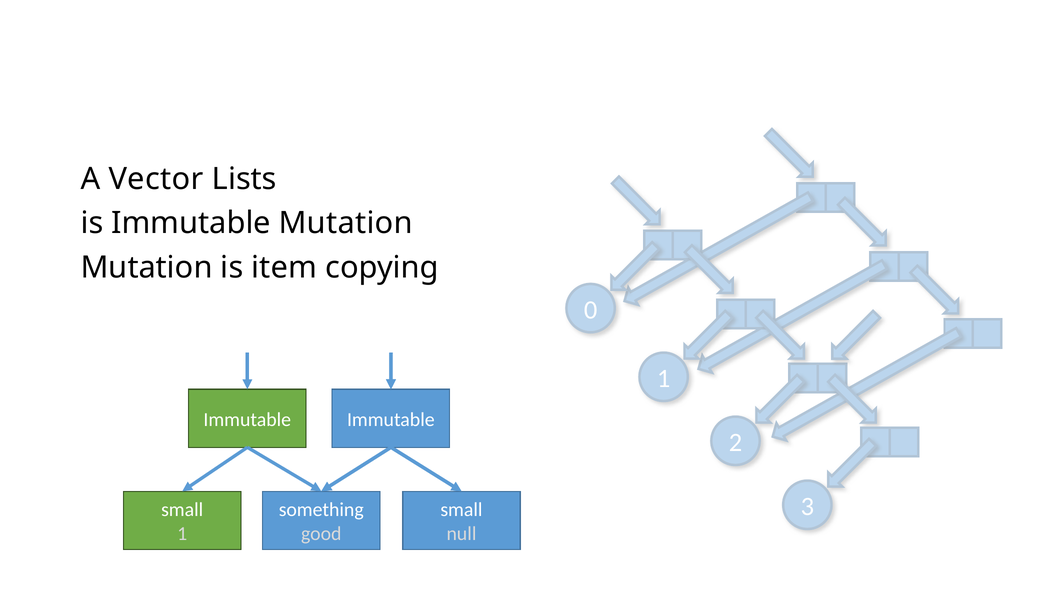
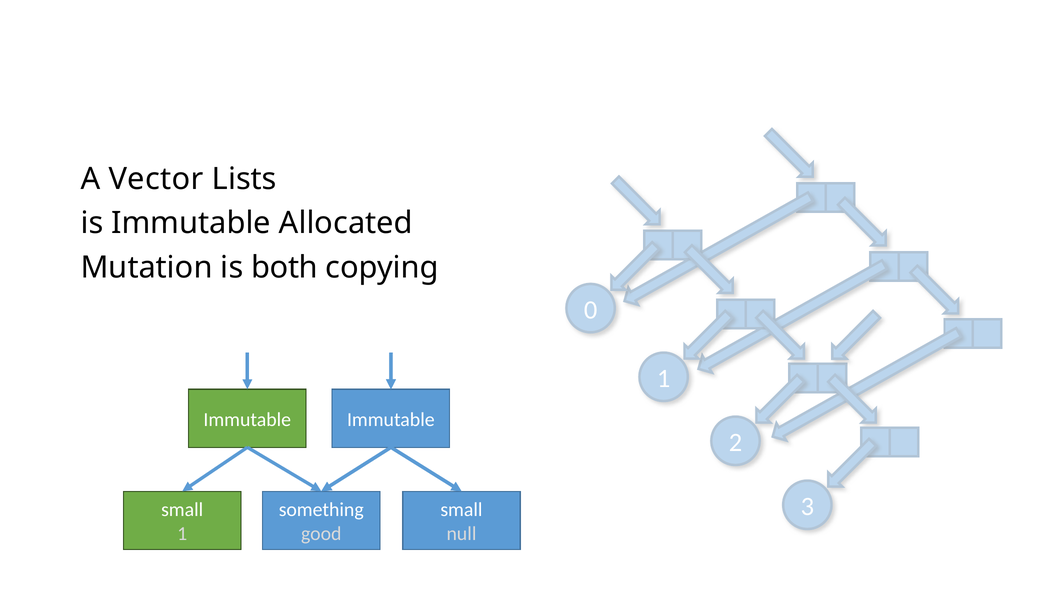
Immutable Mutation: Mutation -> Allocated
item: item -> both
